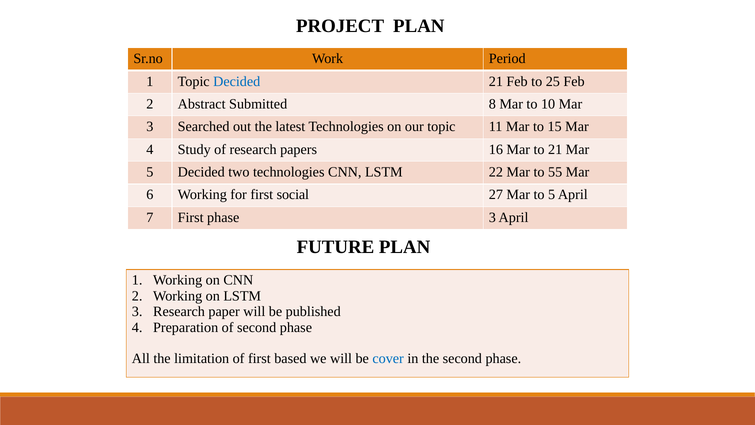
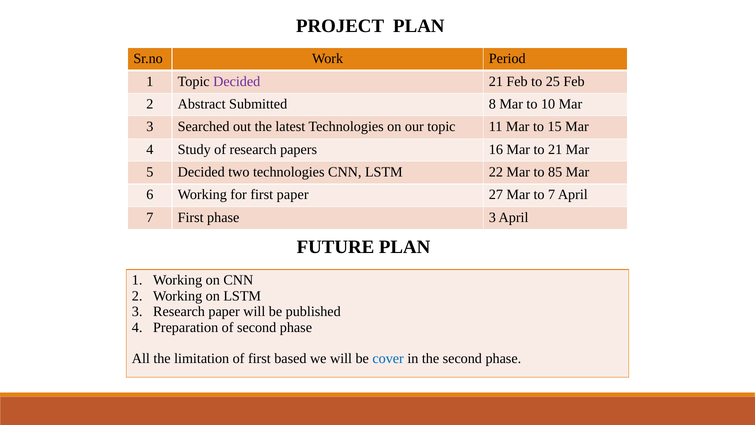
Decided at (237, 81) colour: blue -> purple
55: 55 -> 85
first social: social -> paper
to 5: 5 -> 7
